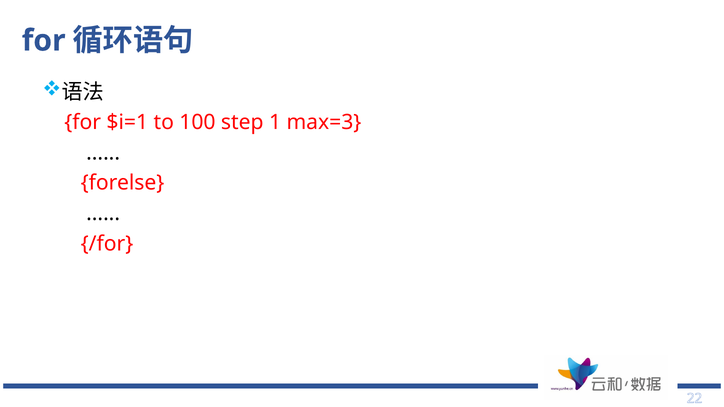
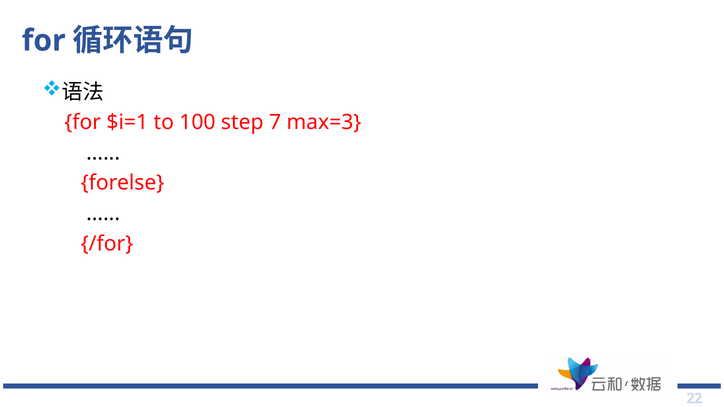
1: 1 -> 7
